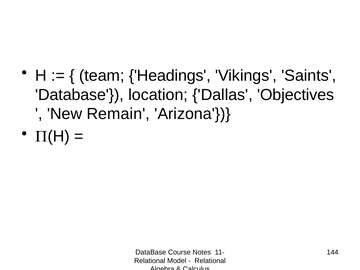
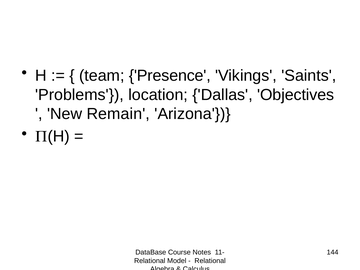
Headings: Headings -> Presence
Database at (80, 95): Database -> Problems
